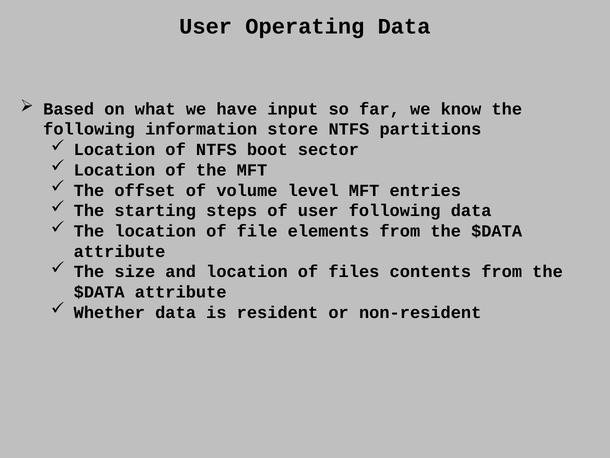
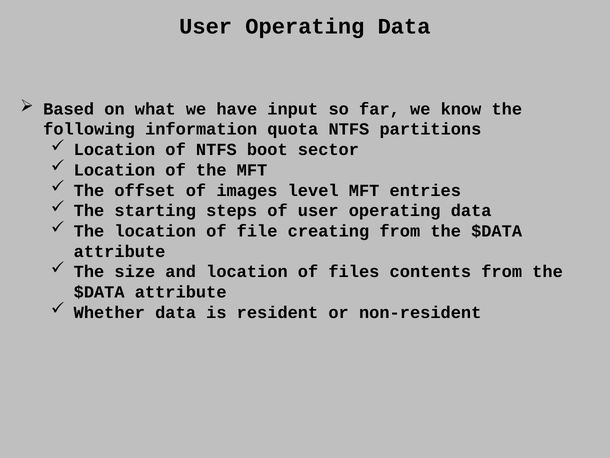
store: store -> quota
volume: volume -> images
of user following: following -> operating
elements: elements -> creating
